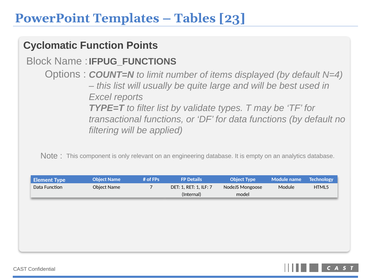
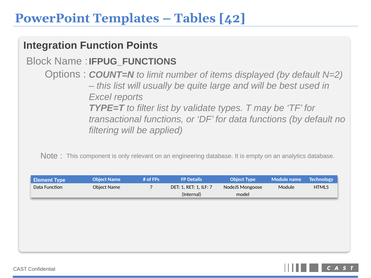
23: 23 -> 42
Cyclomatic: Cyclomatic -> Integration
N=4: N=4 -> N=2
